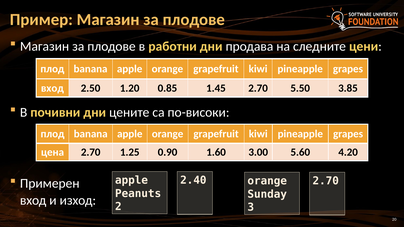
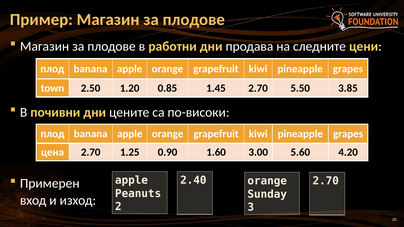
вход at (52, 88): вход -> town
